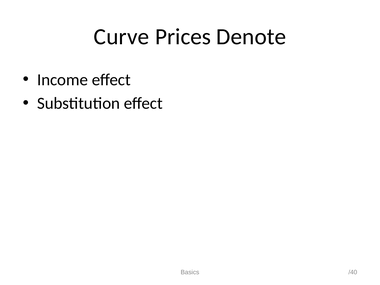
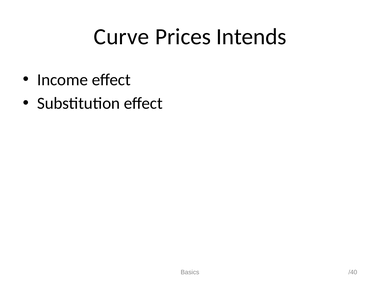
Denote: Denote -> Intends
